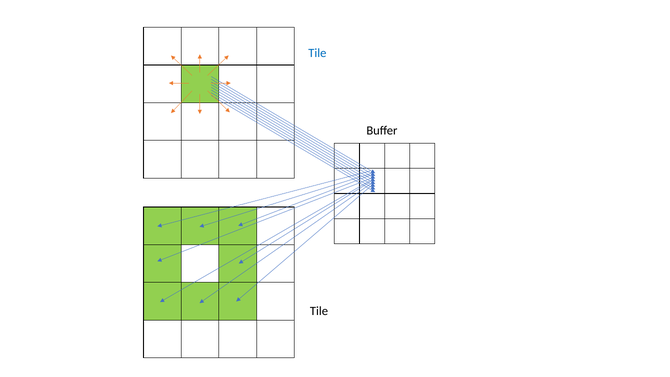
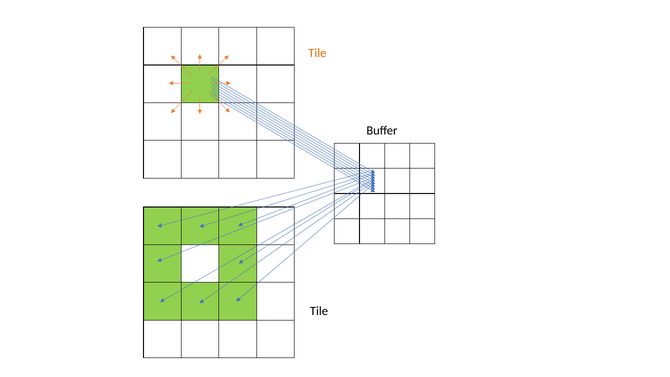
Tile at (317, 53) colour: blue -> orange
